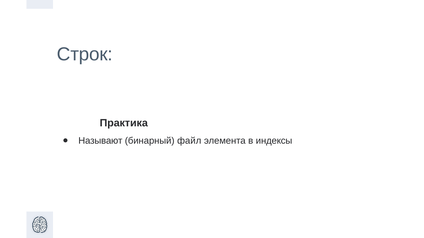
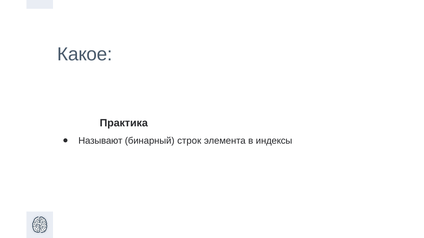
Строк: Строк -> Какое
файл: файл -> строк
